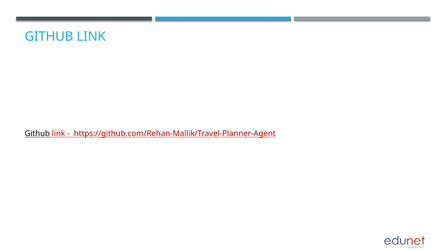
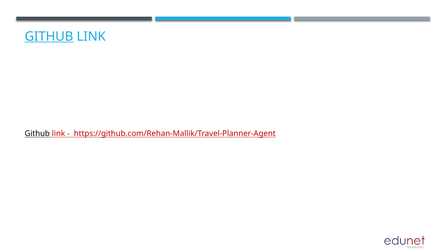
GITHUB at (49, 36) underline: none -> present
